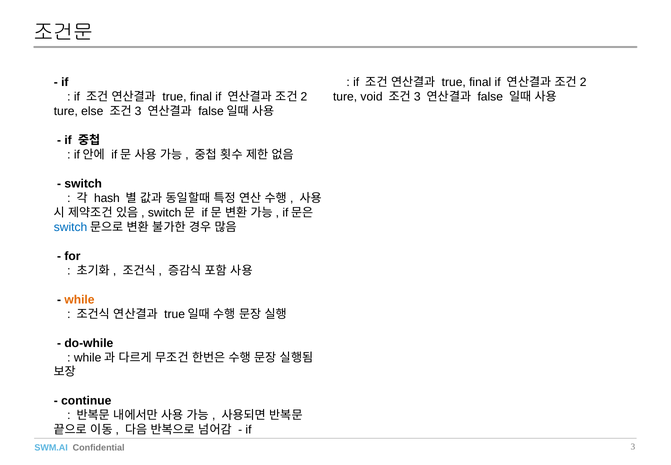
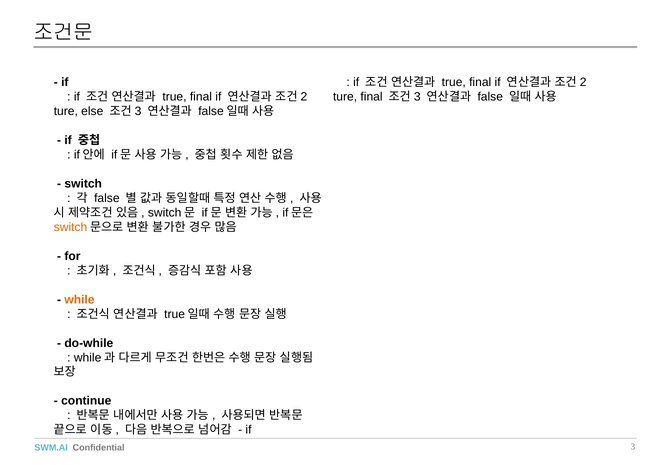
ture void: void -> final
hash at (107, 198): hash -> false
switch at (71, 227) colour: blue -> orange
